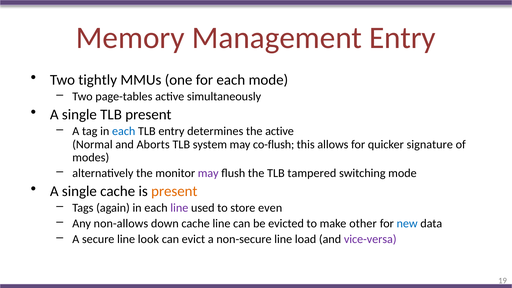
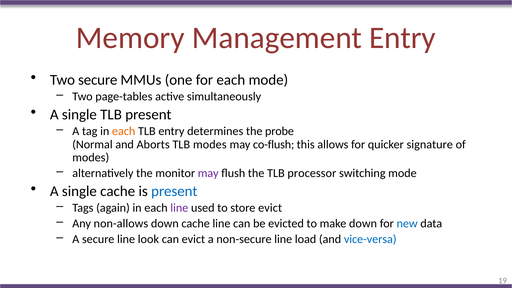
Two tightly: tightly -> secure
each at (124, 131) colour: blue -> orange
the active: active -> probe
TLB system: system -> modes
tampered: tampered -> processor
present at (174, 191) colour: orange -> blue
store even: even -> evict
make other: other -> down
vice-versa colour: purple -> blue
